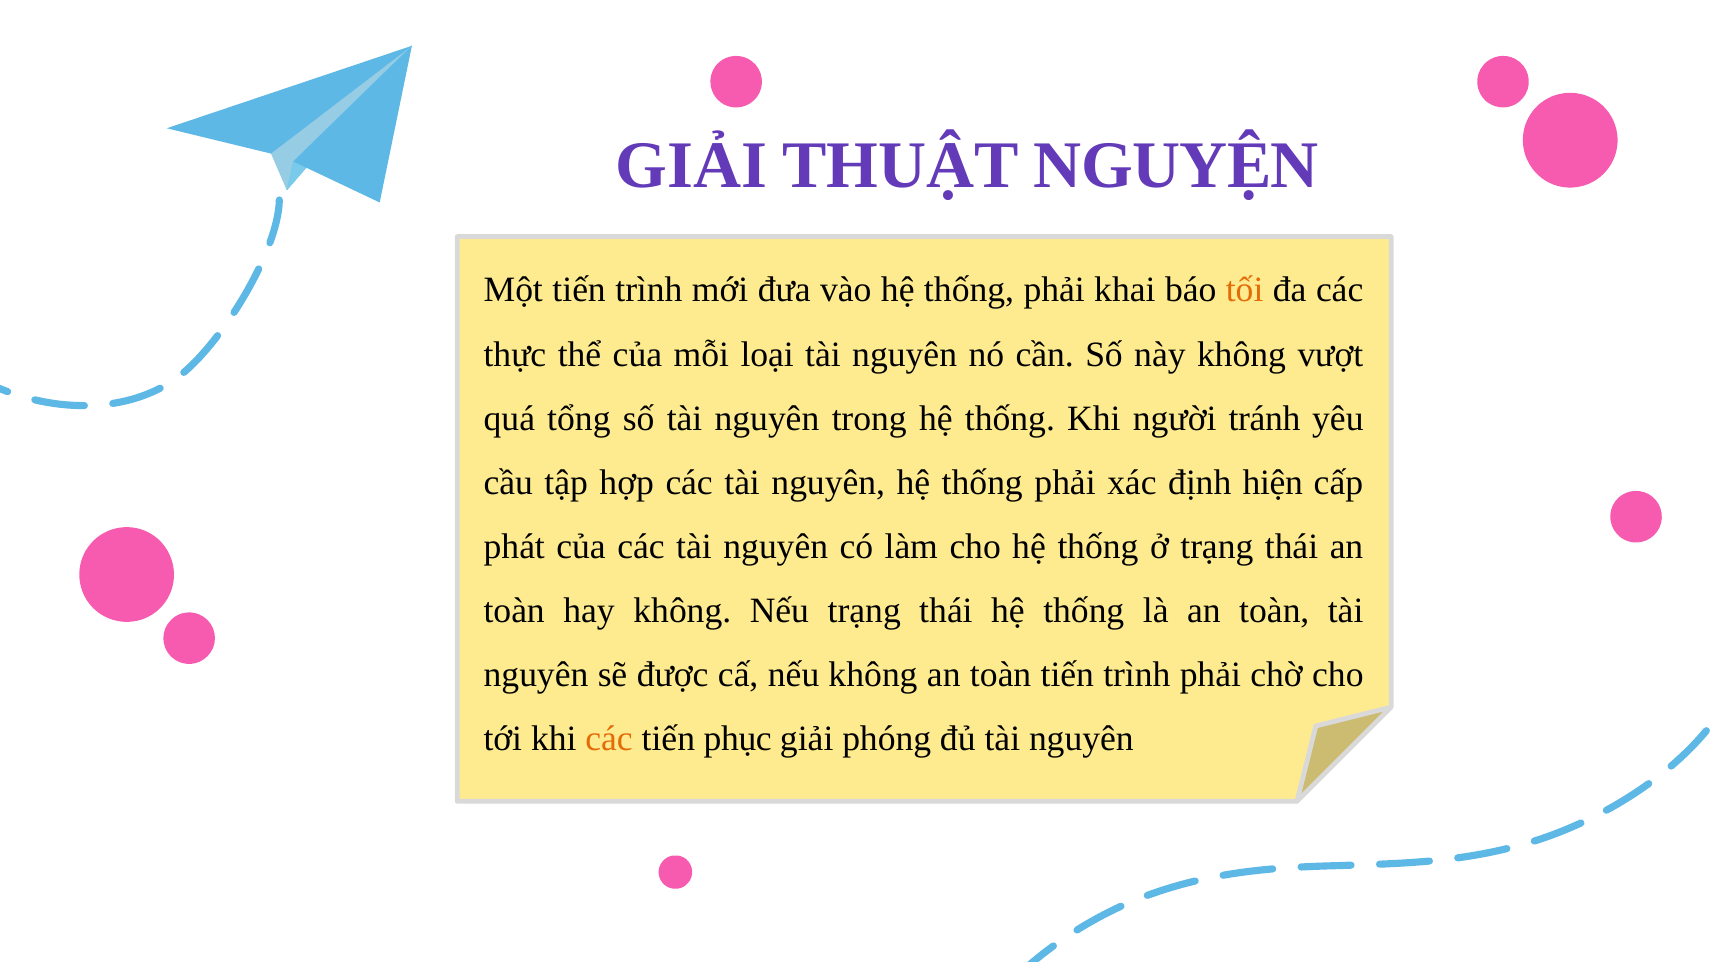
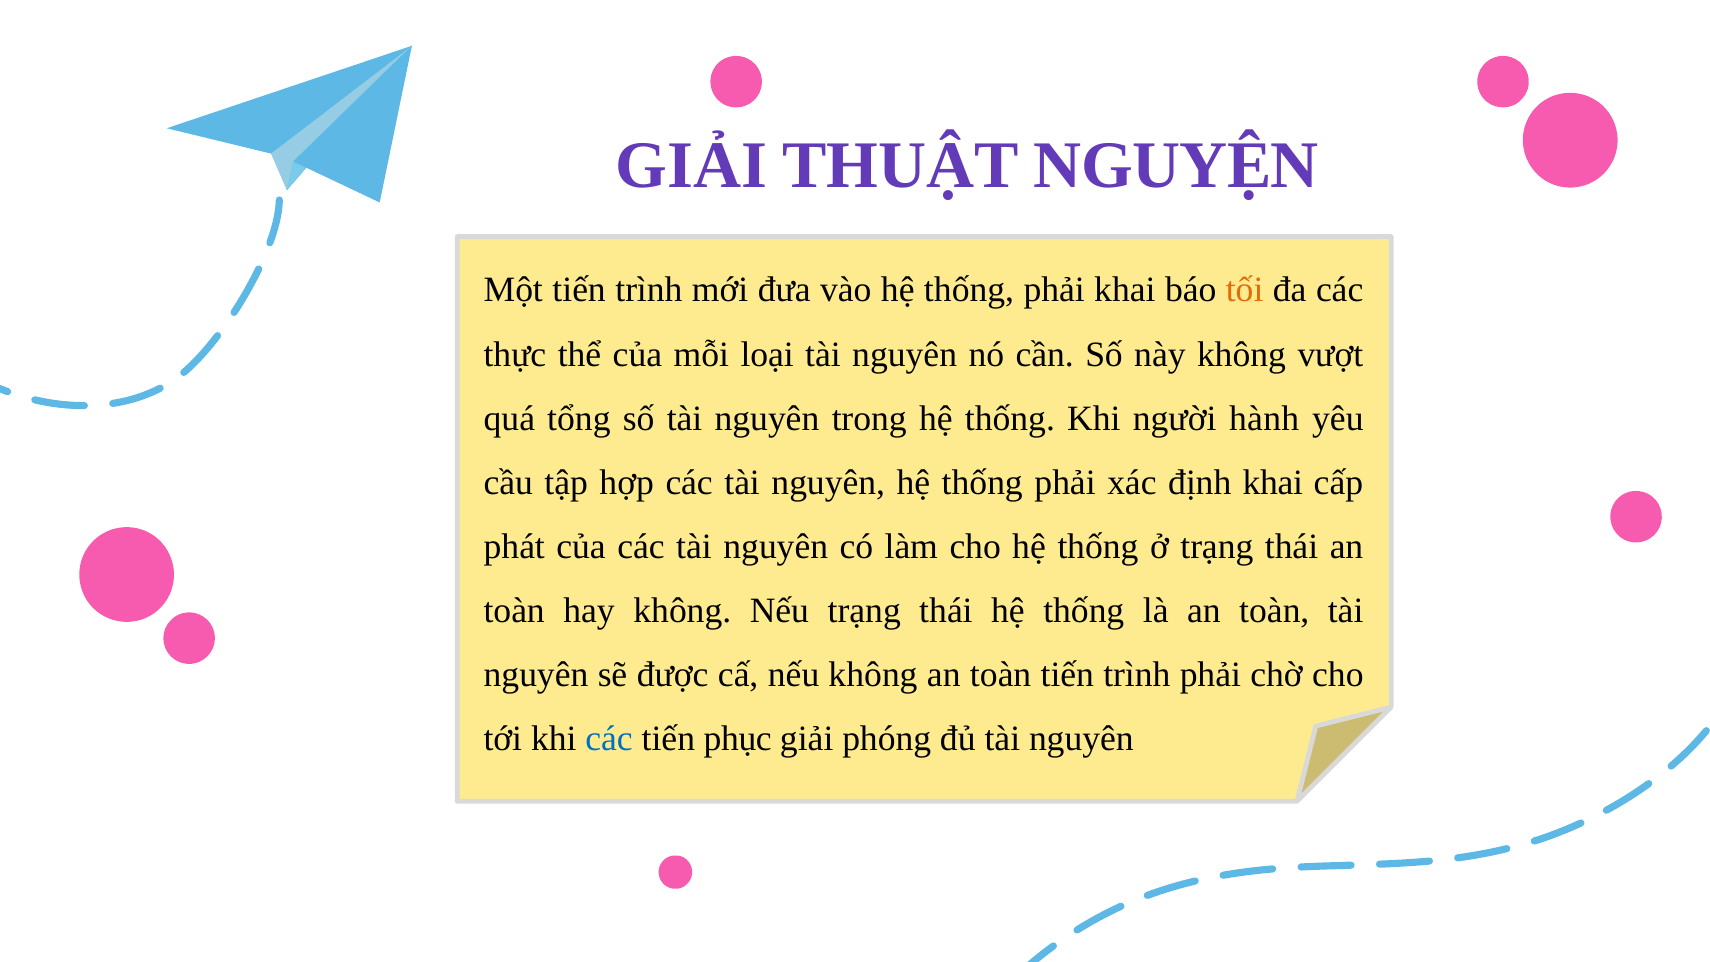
tránh: tránh -> hành
định hiện: hiện -> khai
các at (609, 739) colour: orange -> blue
